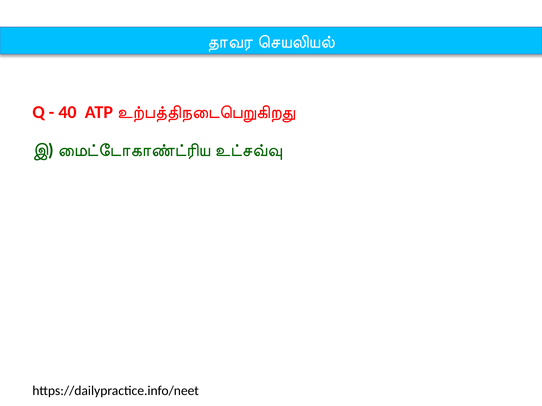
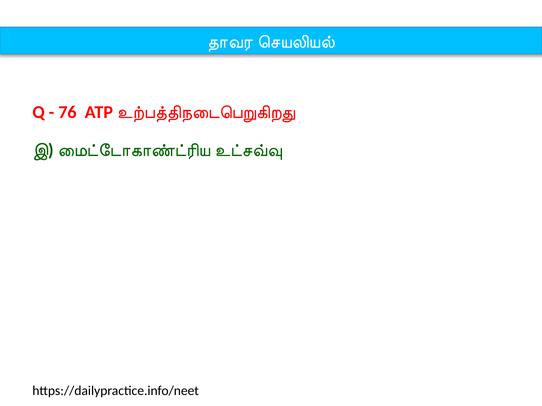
40: 40 -> 76
